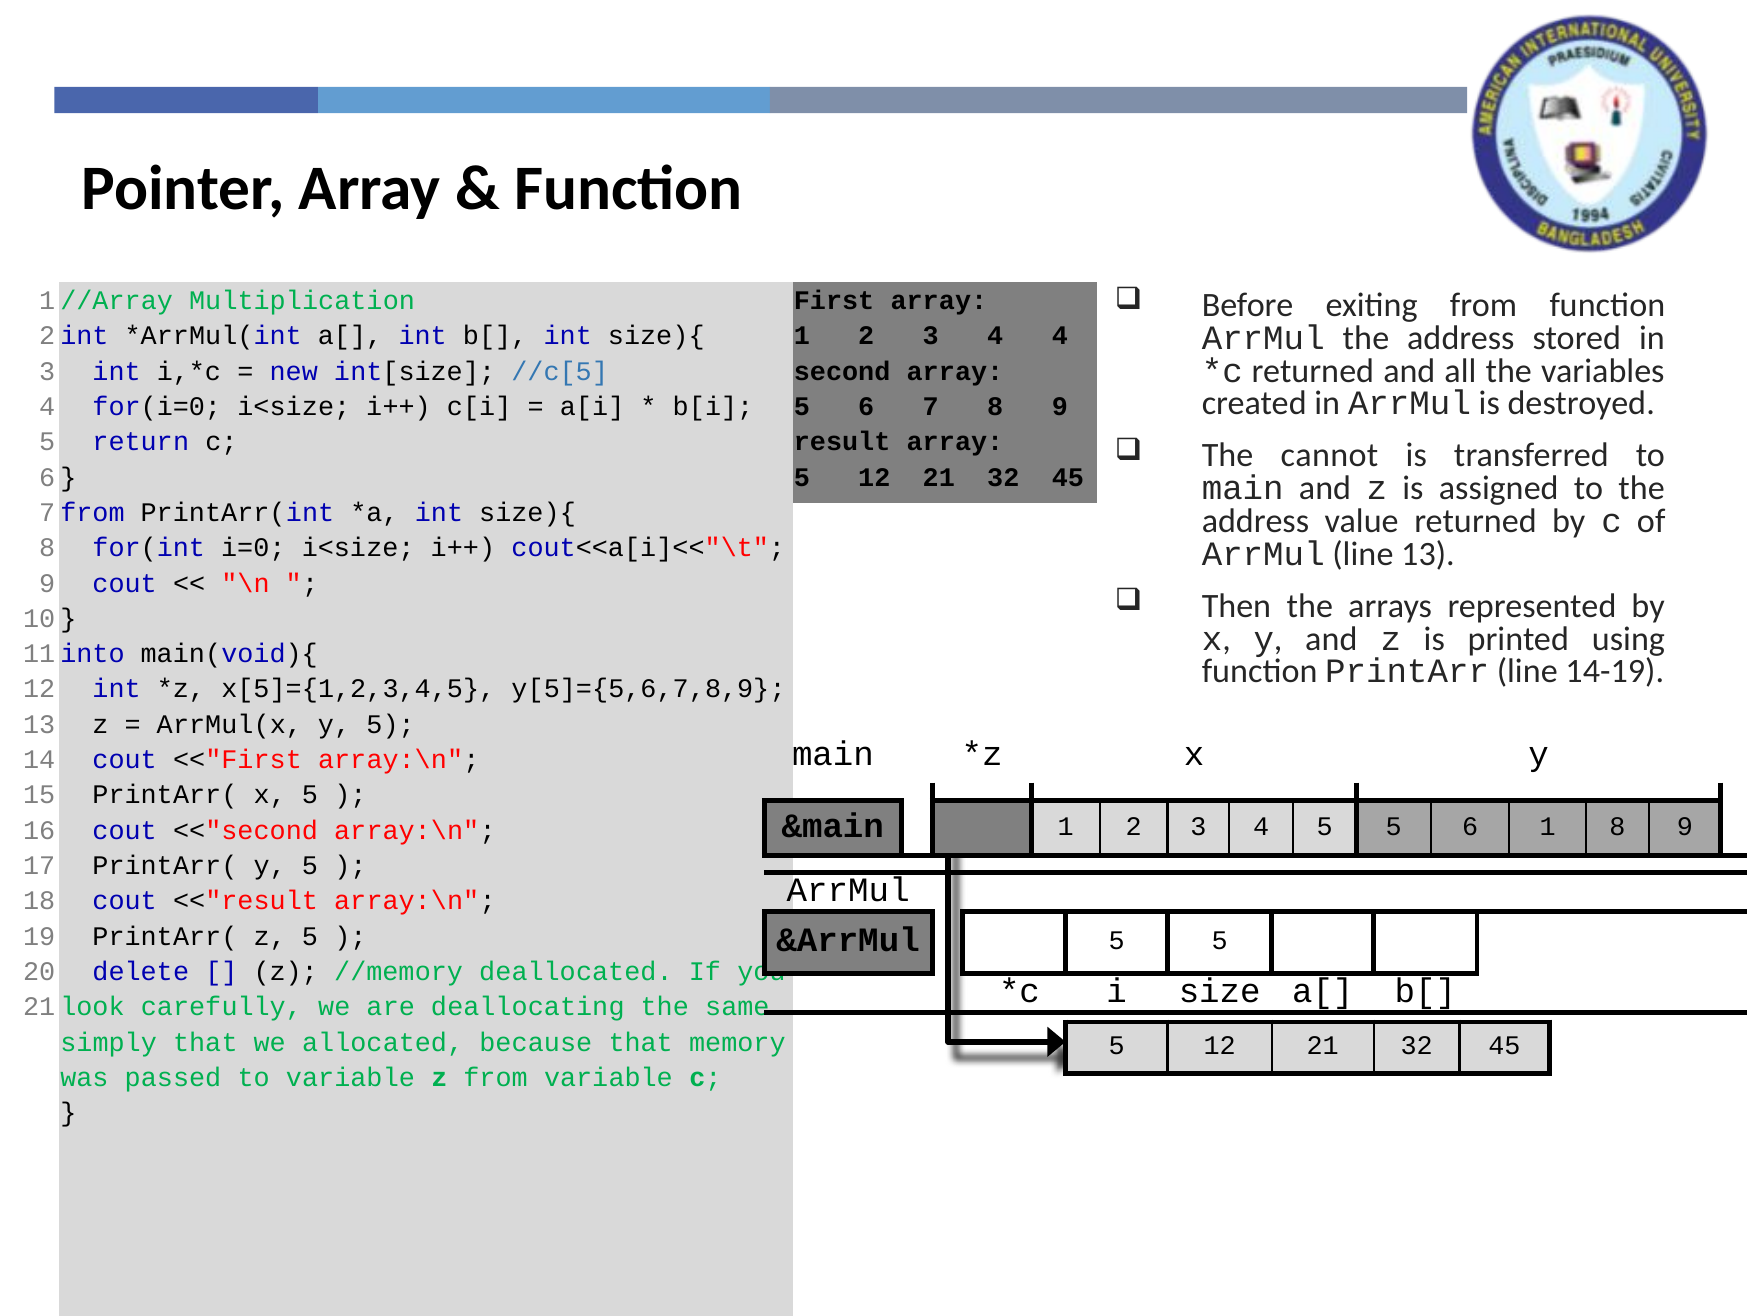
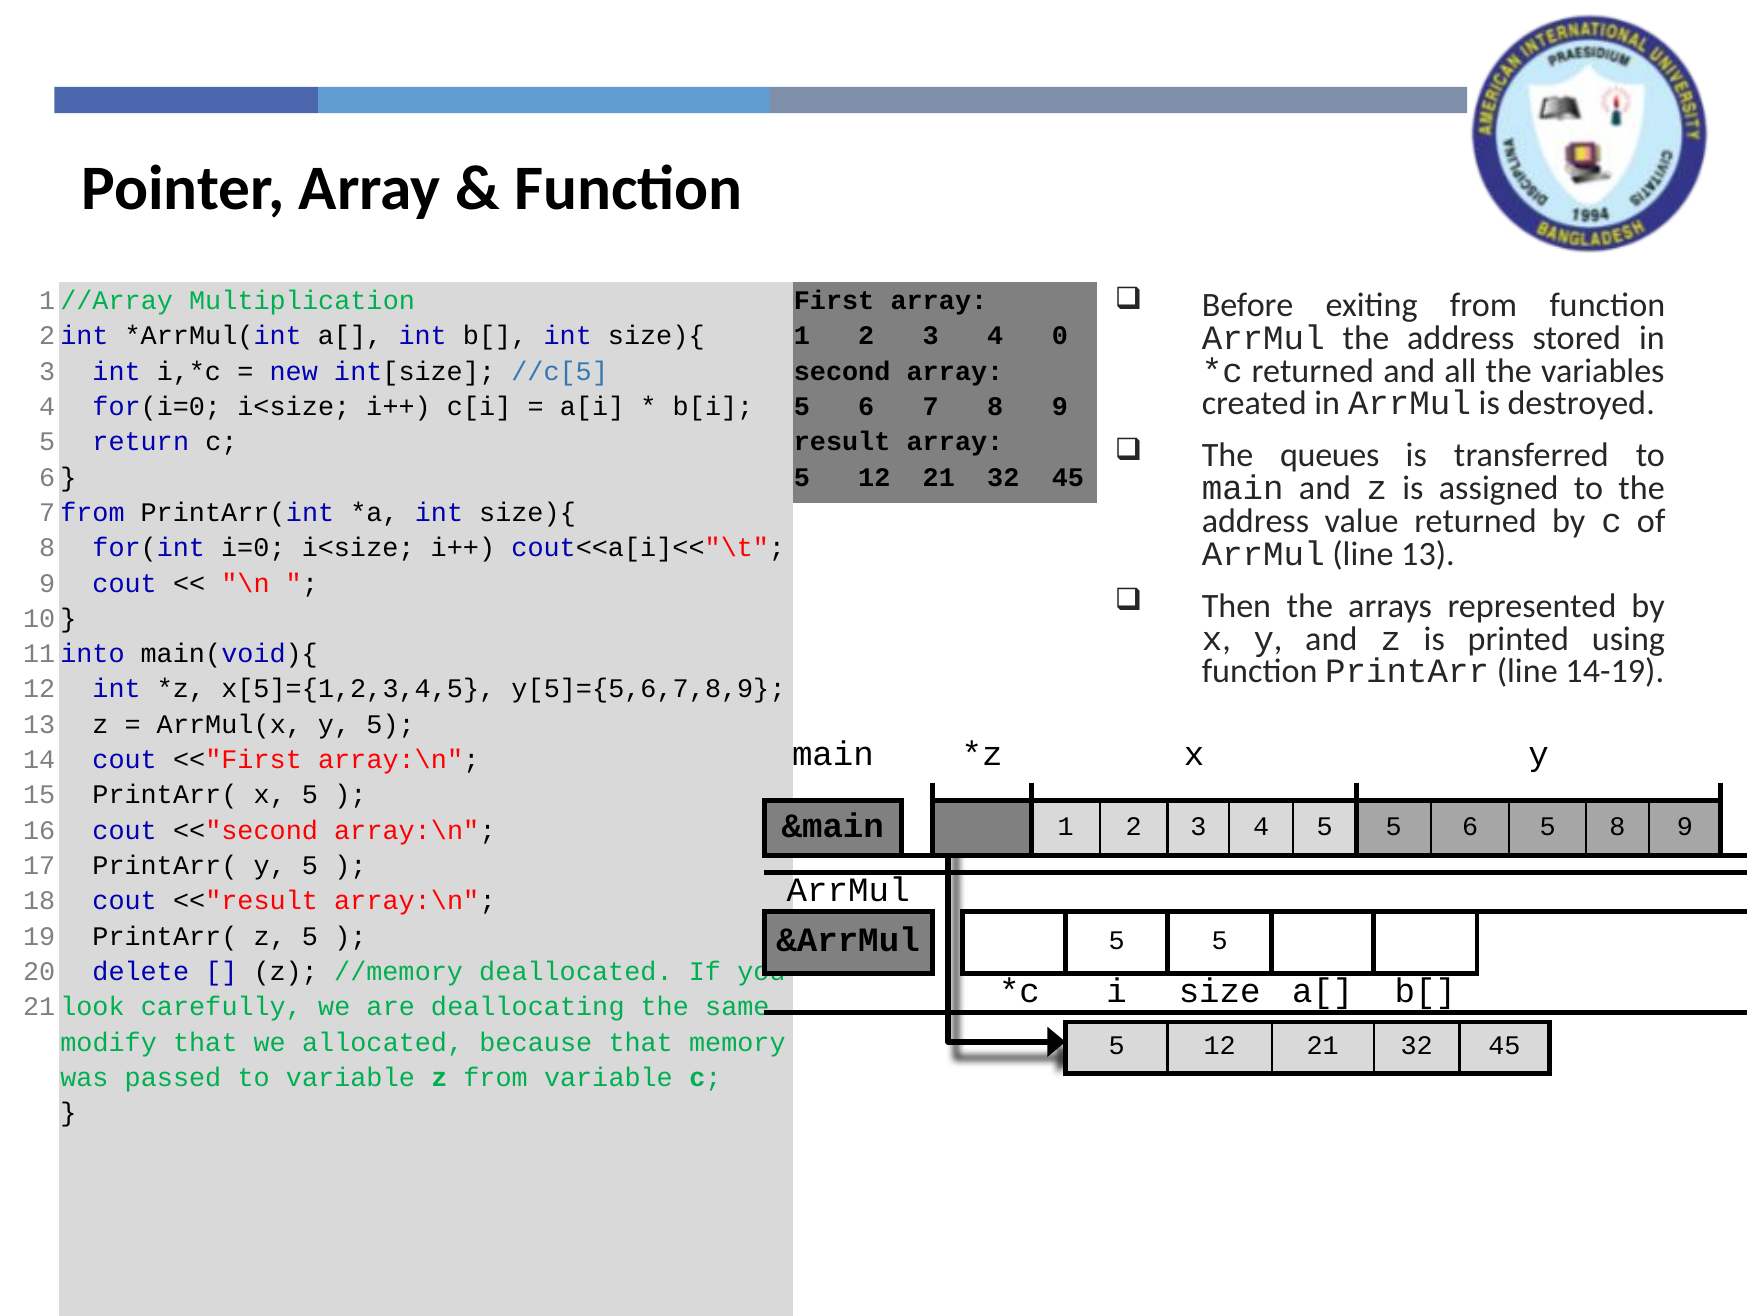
4 4: 4 -> 0
cannot: cannot -> queues
6 1: 1 -> 5
simply: simply -> modify
